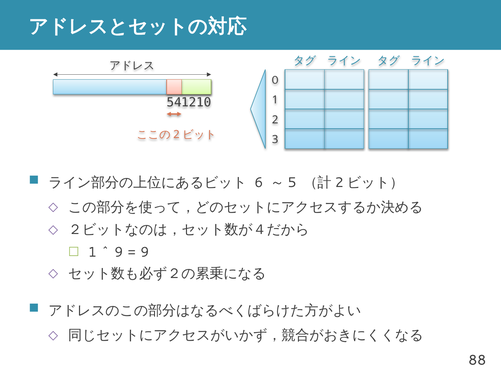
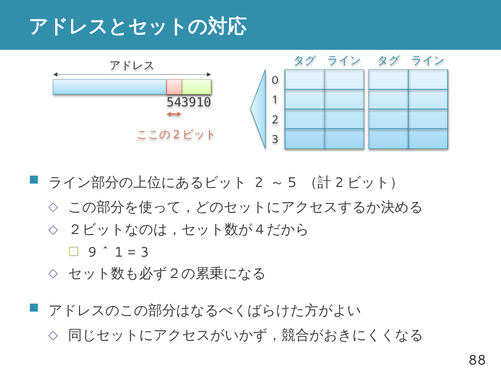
1210: 1210 -> 3910
6 at (259, 182): 6 -> 2
1 at (92, 252): 1 -> 9
9 at (119, 252): 9 -> 1
9 at (145, 252): 9 -> 3
